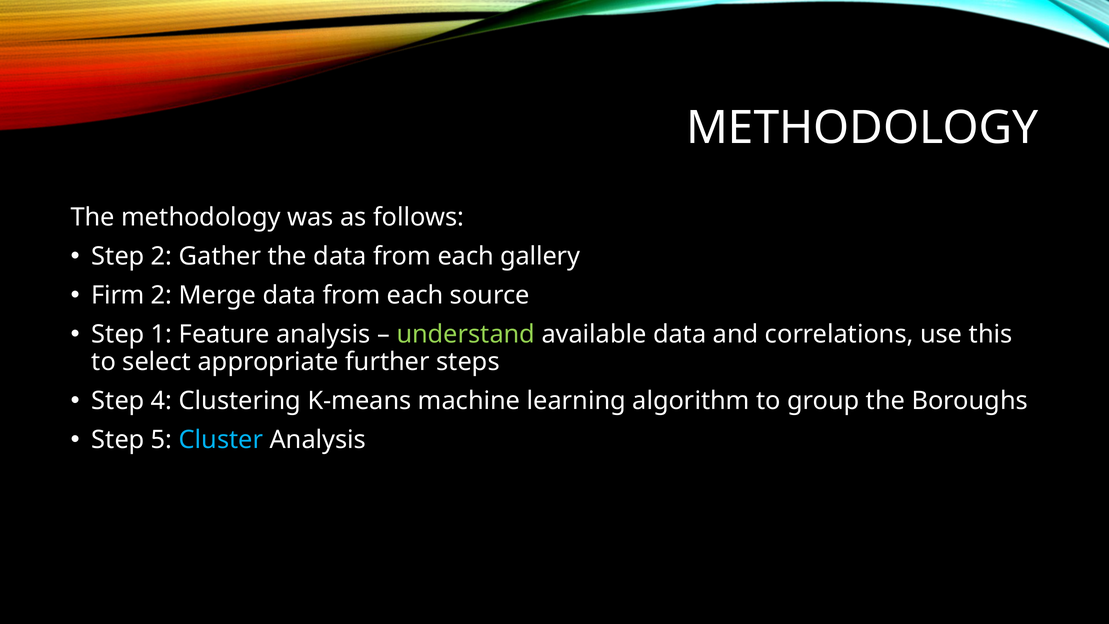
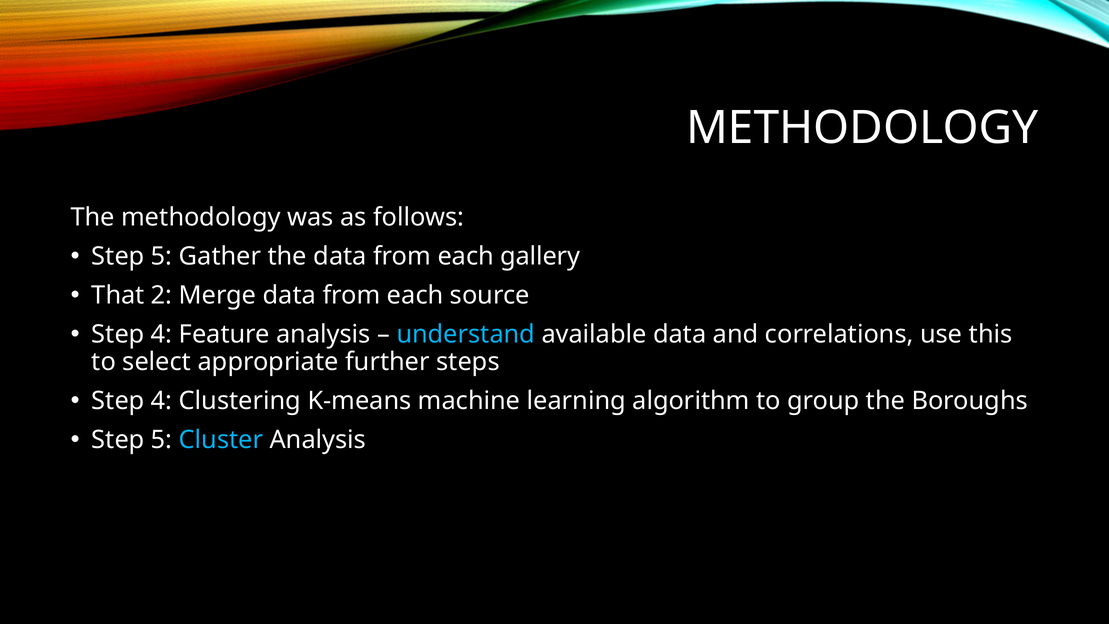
2 at (162, 256): 2 -> 5
Firm: Firm -> That
1 at (162, 334): 1 -> 4
understand colour: light green -> light blue
